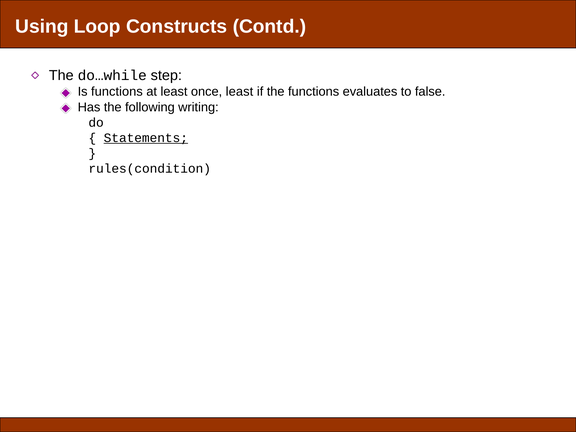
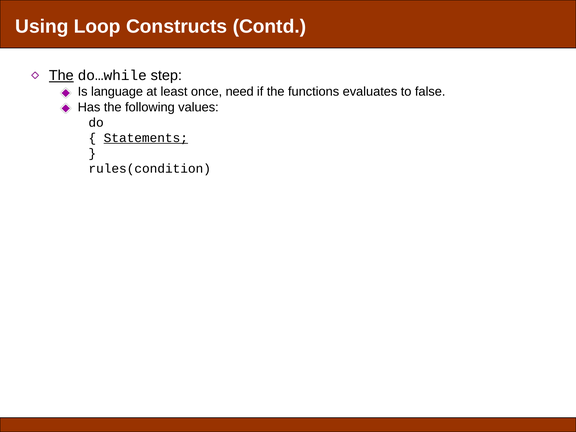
The at (61, 76) underline: none -> present
Is functions: functions -> language
once least: least -> need
writing: writing -> values
